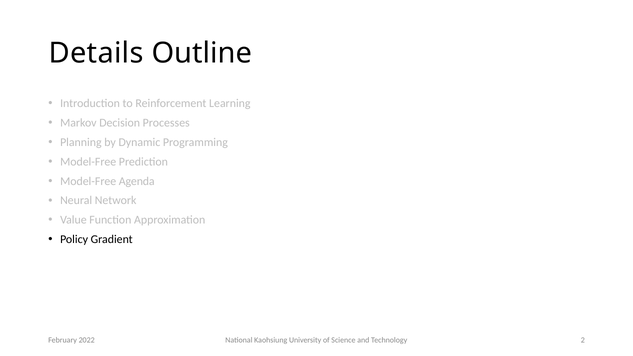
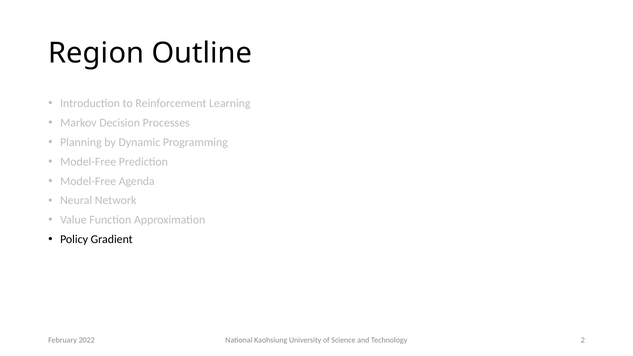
Details: Details -> Region
